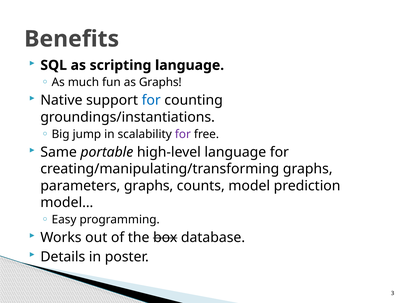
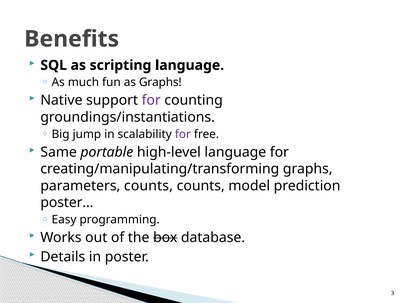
for at (151, 100) colour: blue -> purple
parameters graphs: graphs -> counts
model…: model… -> poster…
